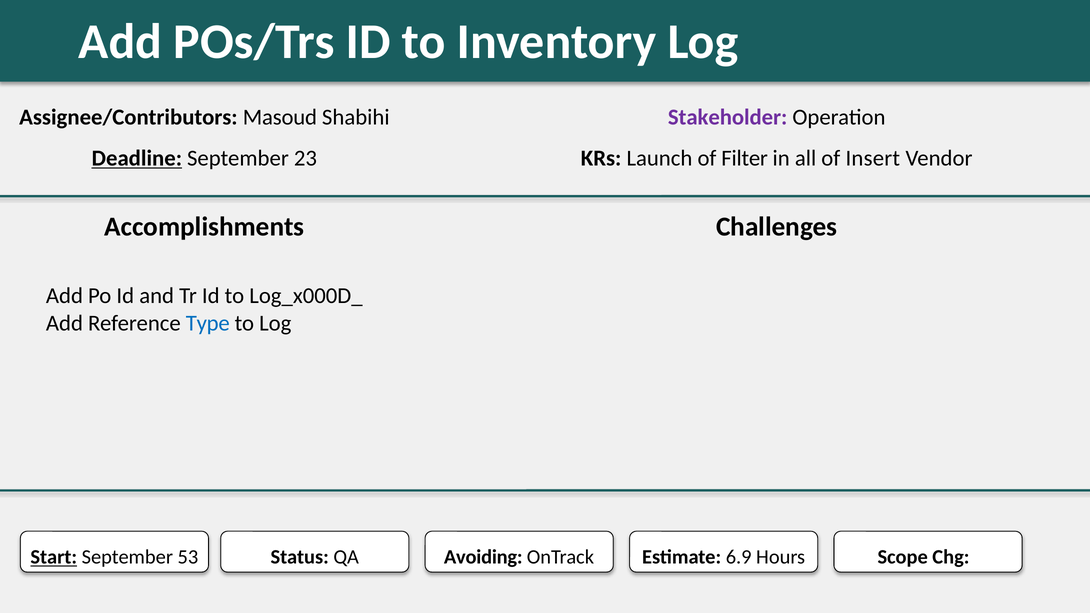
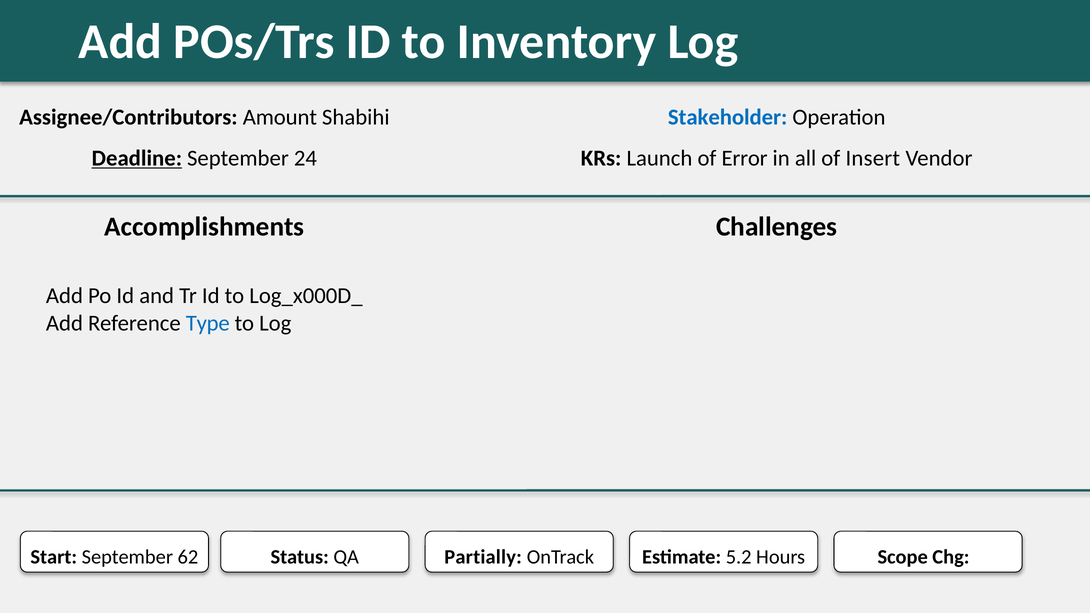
Masoud: Masoud -> Amount
Stakeholder colour: purple -> blue
23: 23 -> 24
Filter: Filter -> Error
Start underline: present -> none
53: 53 -> 62
Avoiding: Avoiding -> Partially
6.9: 6.9 -> 5.2
